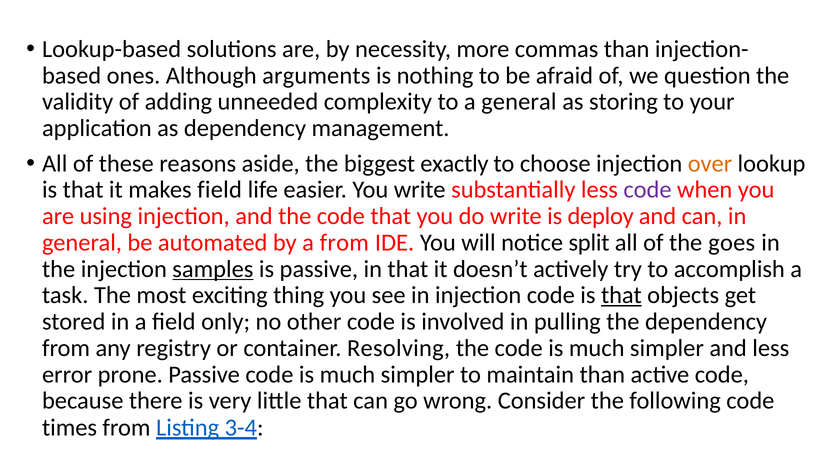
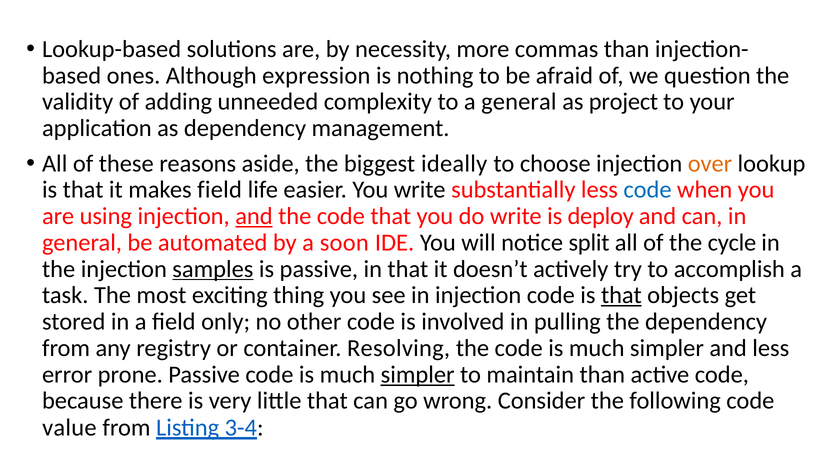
arguments: arguments -> expression
storing: storing -> project
exactly: exactly -> ideally
code at (648, 190) colour: purple -> blue
and at (254, 216) underline: none -> present
a from: from -> soon
goes: goes -> cycle
simpler at (418, 375) underline: none -> present
times: times -> value
